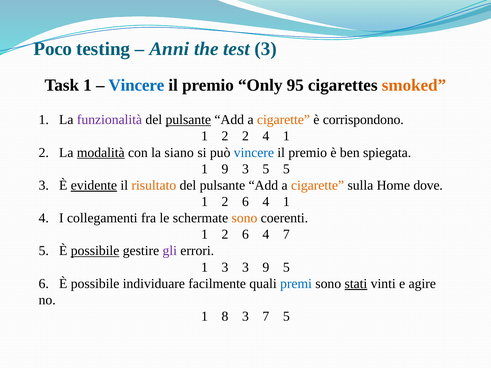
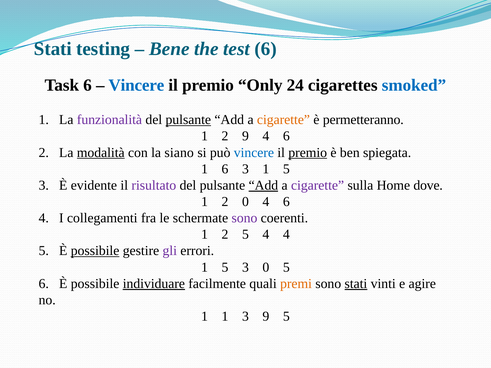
Poco at (53, 49): Poco -> Stati
Anni: Anni -> Bene
test 3: 3 -> 6
Task 1: 1 -> 6
95: 95 -> 24
smoked colour: orange -> blue
corrispondono: corrispondono -> permetteranno
2 2: 2 -> 9
1 at (286, 136): 1 -> 6
premio at (308, 153) underline: none -> present
1 9: 9 -> 6
3 5: 5 -> 1
evidente underline: present -> none
risultato colour: orange -> purple
Add at (263, 185) underline: none -> present
cigarette at (318, 185) colour: orange -> purple
6 at (245, 202): 6 -> 0
1 at (286, 202): 1 -> 6
sono at (244, 218) colour: orange -> purple
6 at (245, 235): 6 -> 5
4 7: 7 -> 4
3 at (225, 267): 3 -> 5
3 9: 9 -> 0
individuare underline: none -> present
premi colour: blue -> orange
1 8: 8 -> 1
3 7: 7 -> 9
